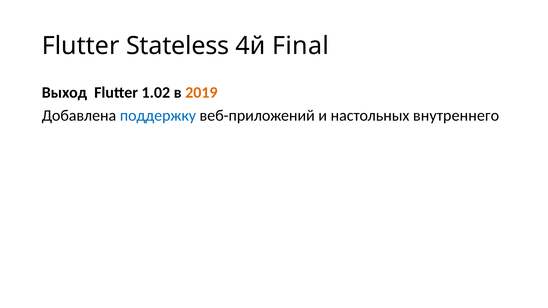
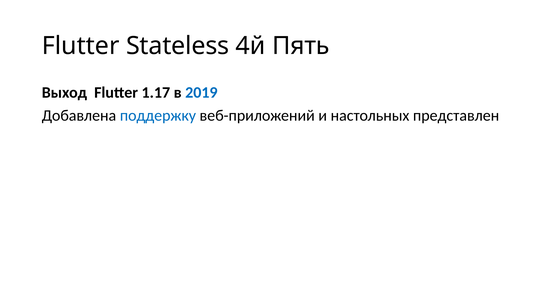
Final: Final -> Пять
1.02: 1.02 -> 1.17
2019 colour: orange -> blue
внутреннего: внутреннего -> представлен
